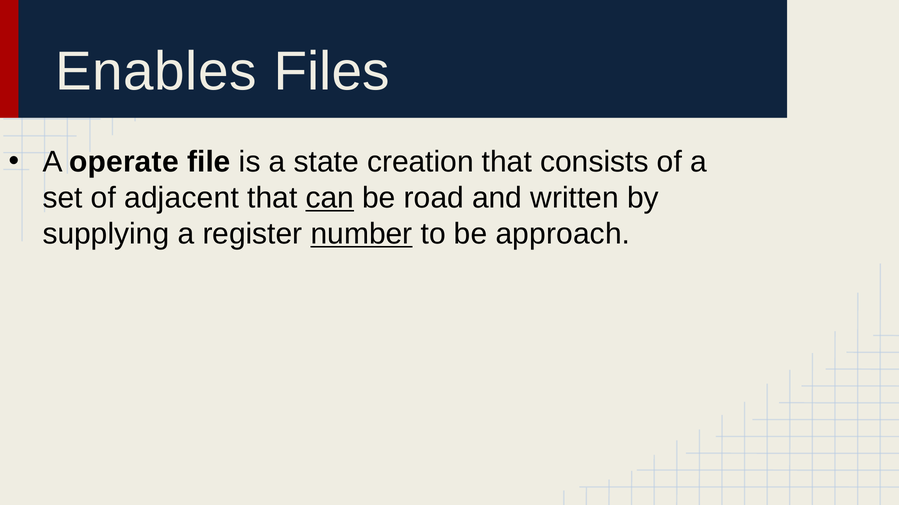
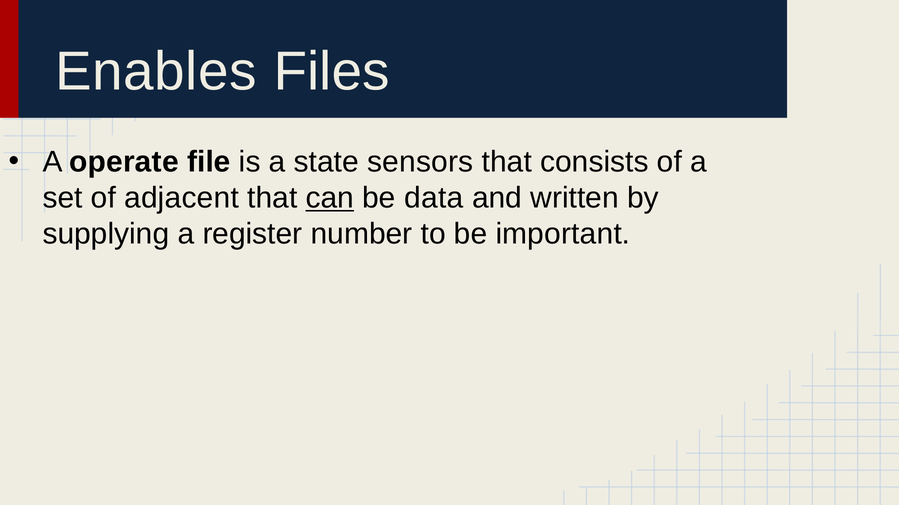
creation: creation -> sensors
road: road -> data
number underline: present -> none
approach: approach -> important
